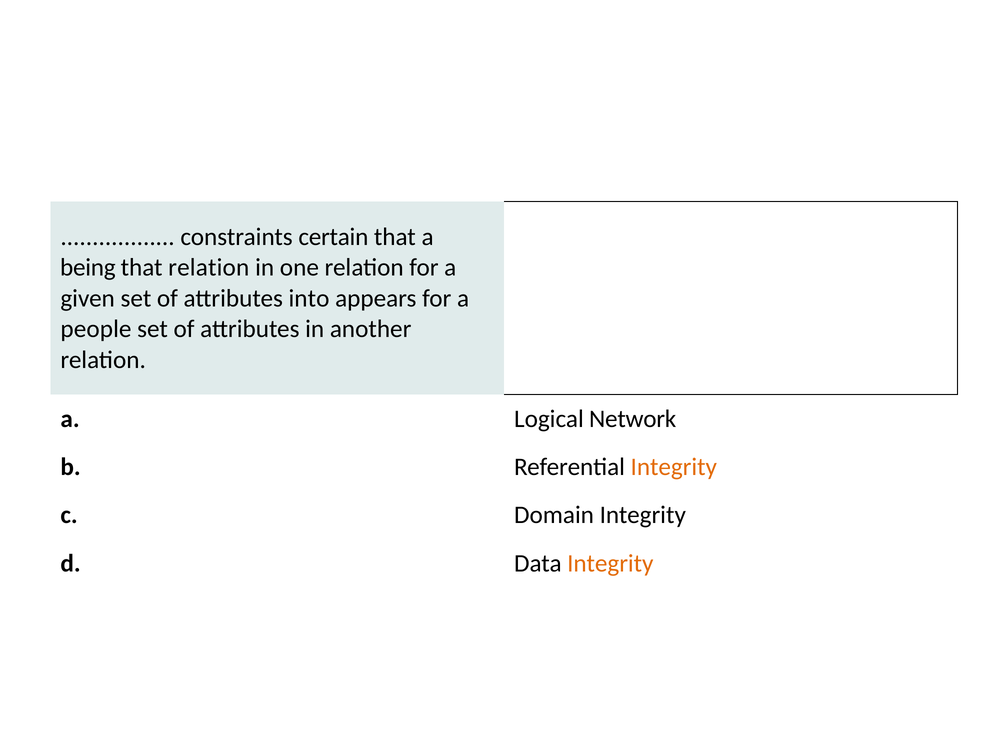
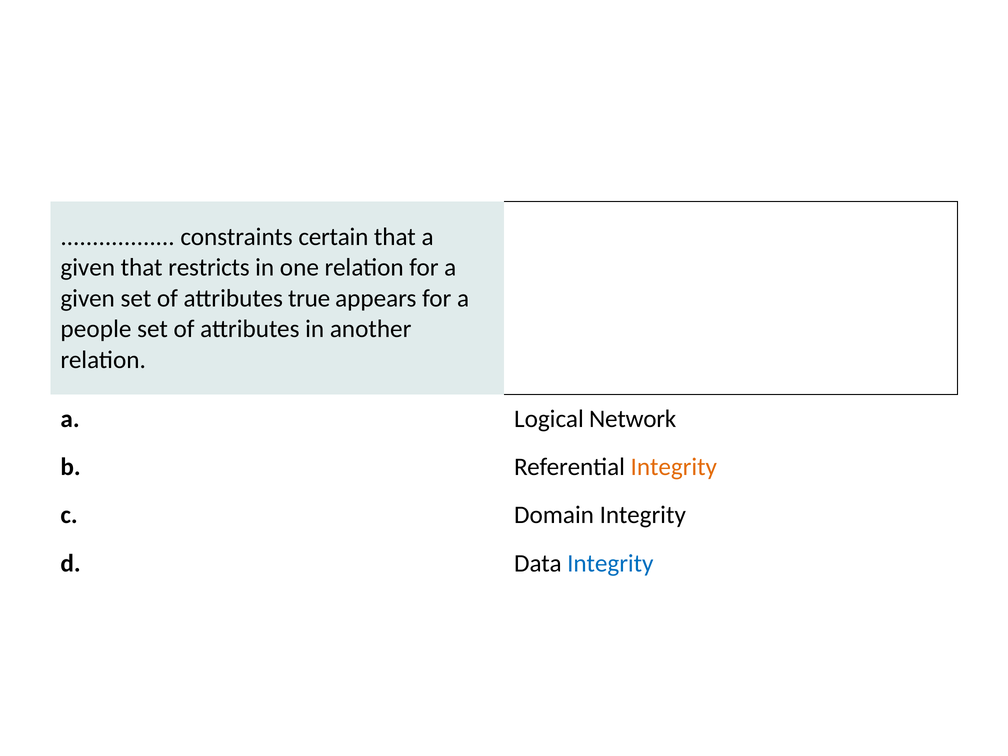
being at (88, 268): being -> given
that relation: relation -> restricts
into: into -> true
Integrity at (610, 563) colour: orange -> blue
